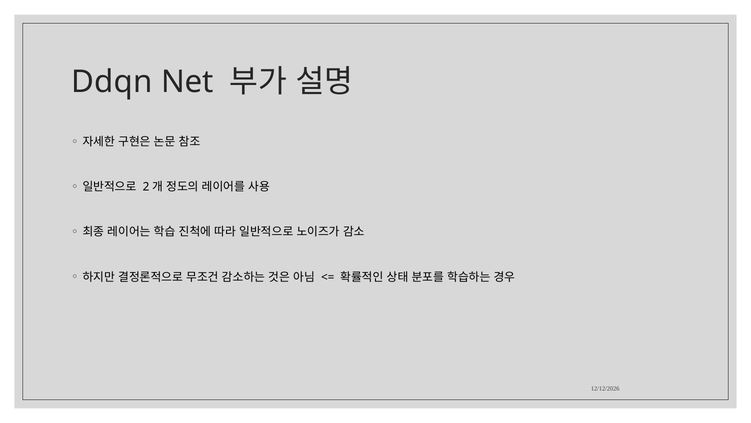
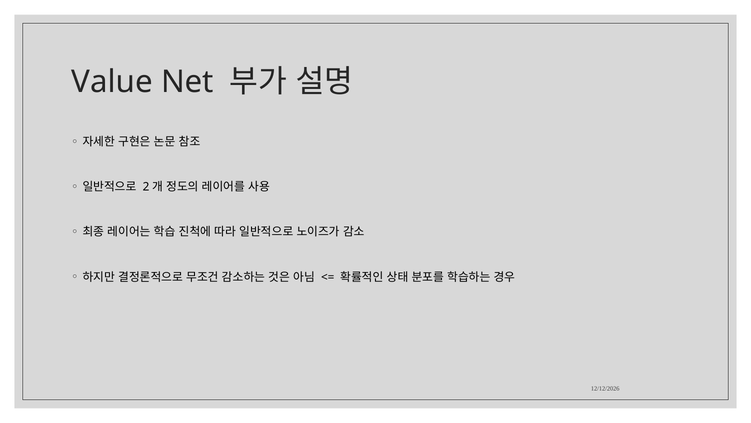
Ddqn: Ddqn -> Value
